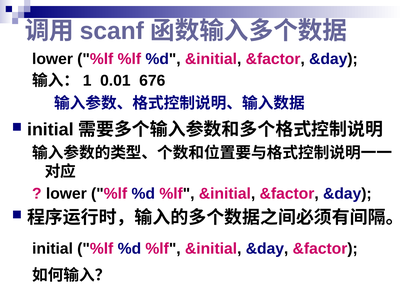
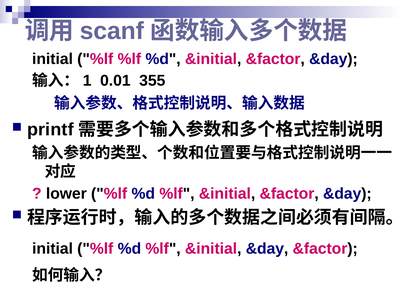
lower at (53, 59): lower -> initial
676: 676 -> 355
initial at (50, 130): initial -> printf
